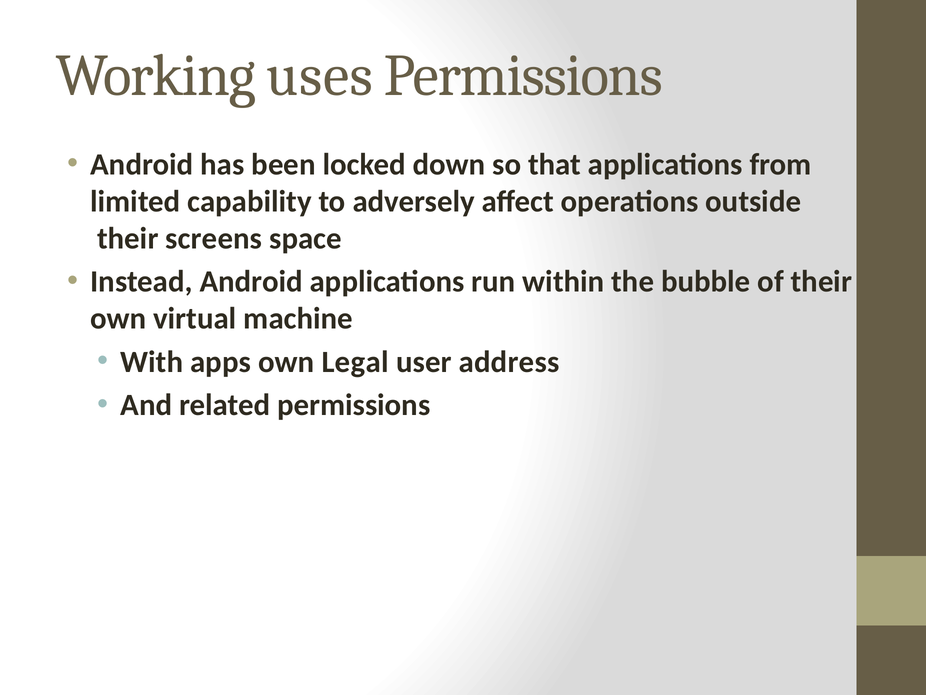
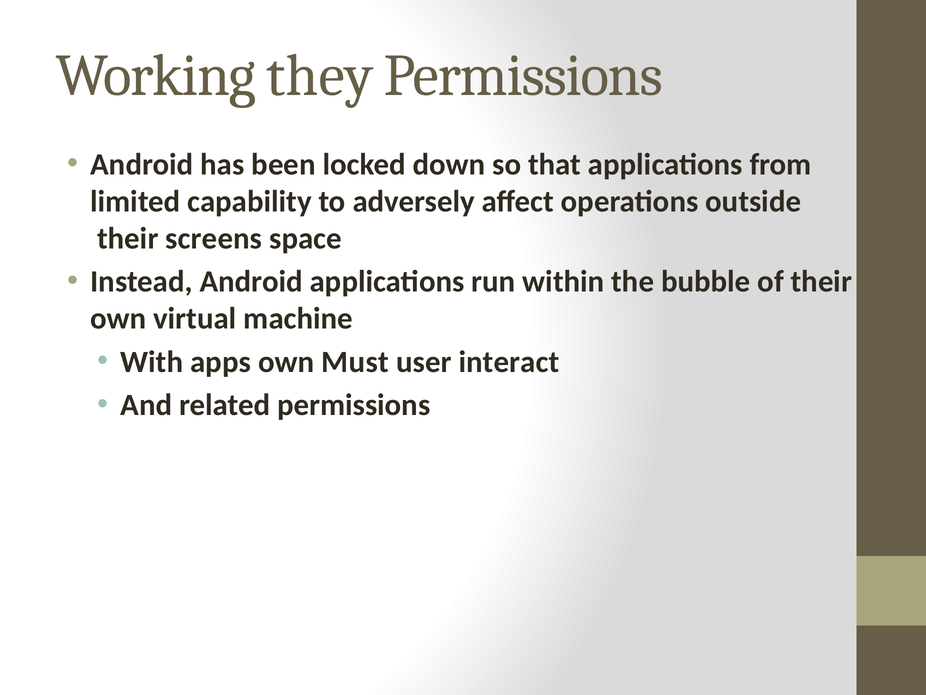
uses: uses -> they
Legal: Legal -> Must
address: address -> interact
